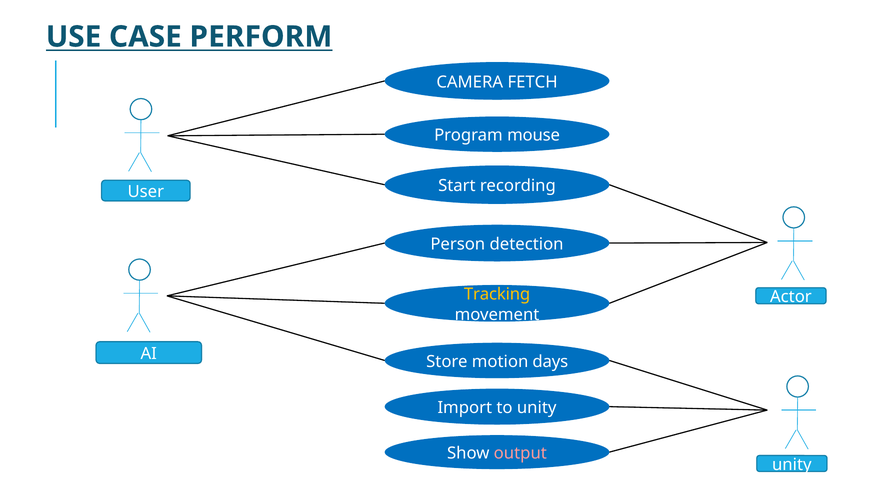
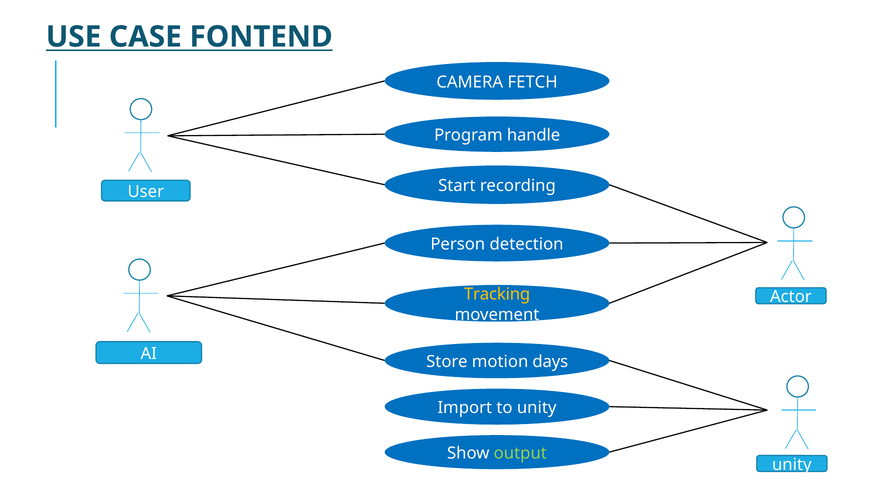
PERFORM: PERFORM -> FONTEND
mouse: mouse -> handle
output colour: pink -> light green
